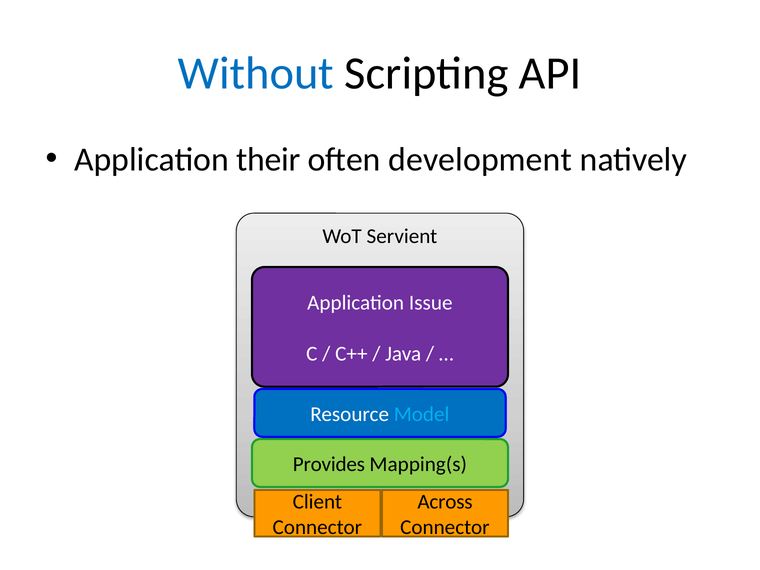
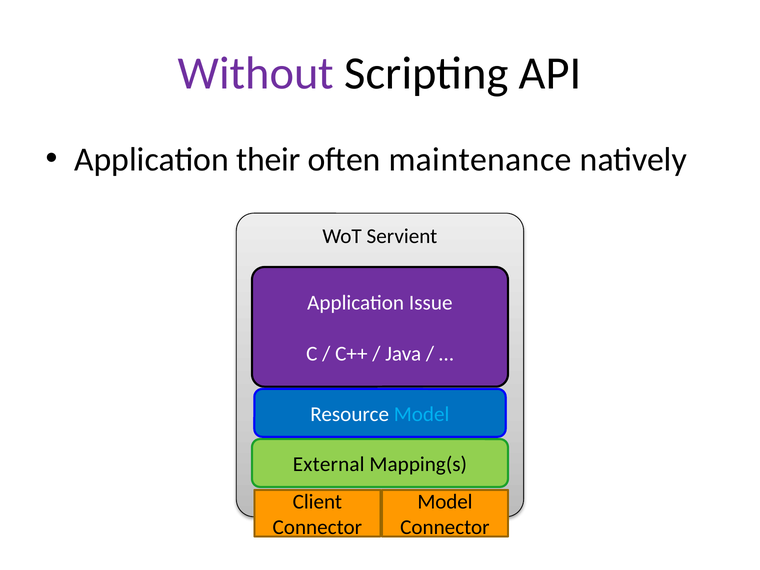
Without colour: blue -> purple
development: development -> maintenance
Provides: Provides -> External
Across at (445, 502): Across -> Model
